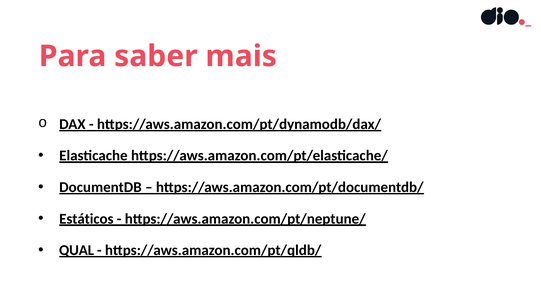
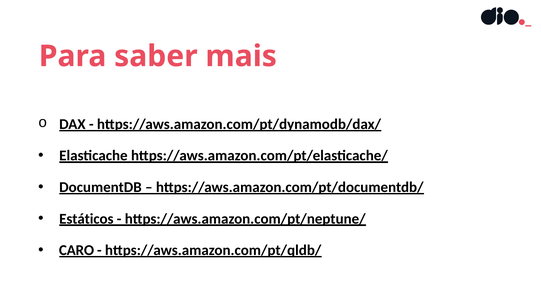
QUAL: QUAL -> CARO
